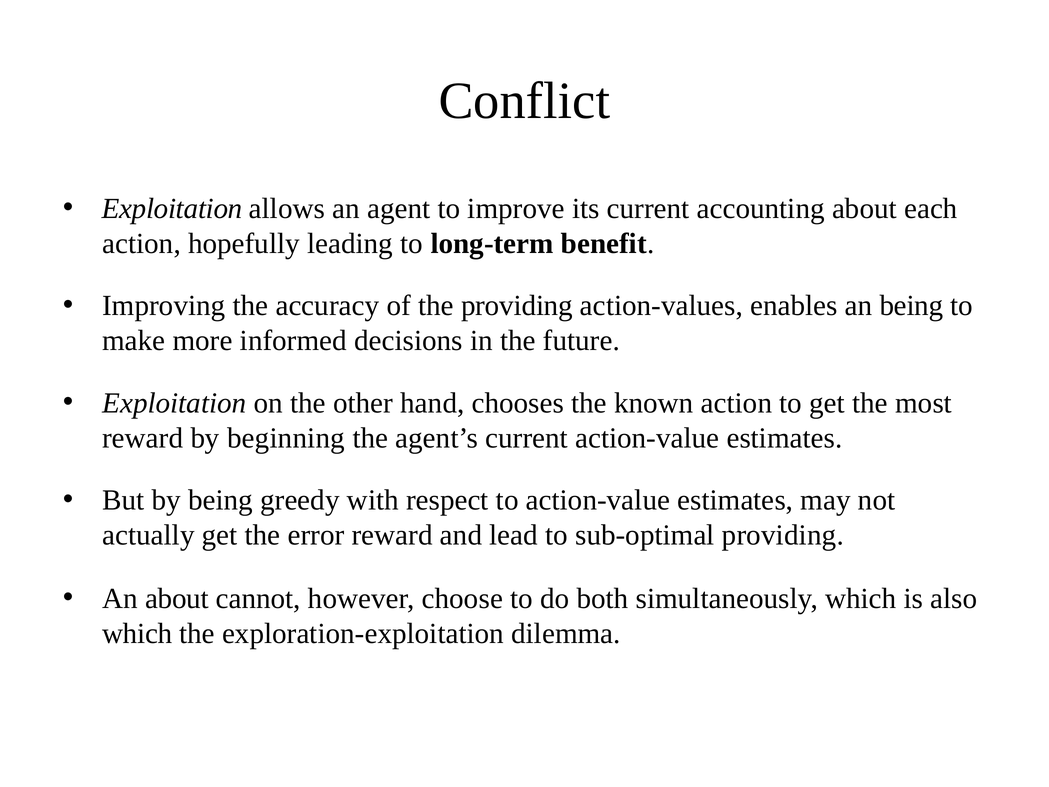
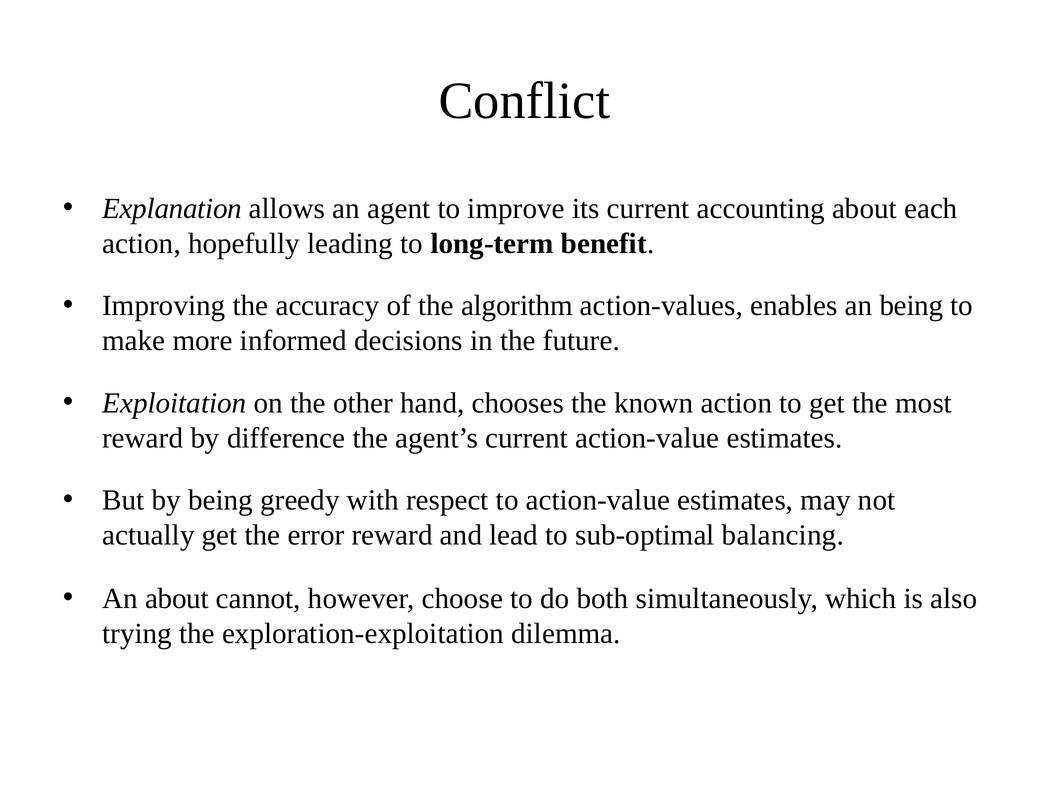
Exploitation at (172, 208): Exploitation -> Explanation
the providing: providing -> algorithm
beginning: beginning -> difference
sub-optimal providing: providing -> balancing
which at (137, 633): which -> trying
